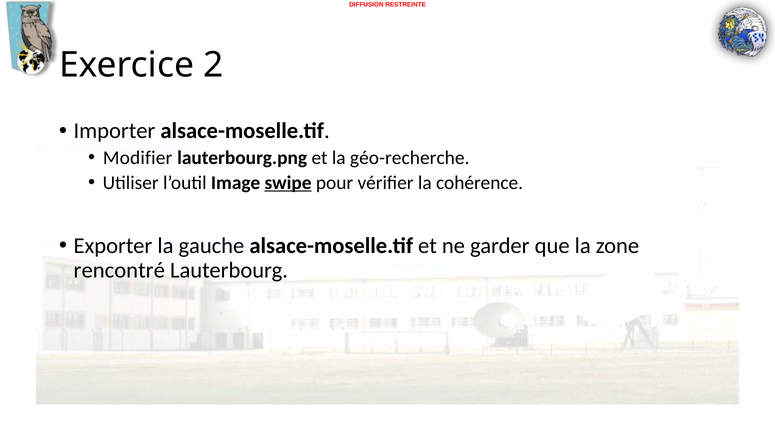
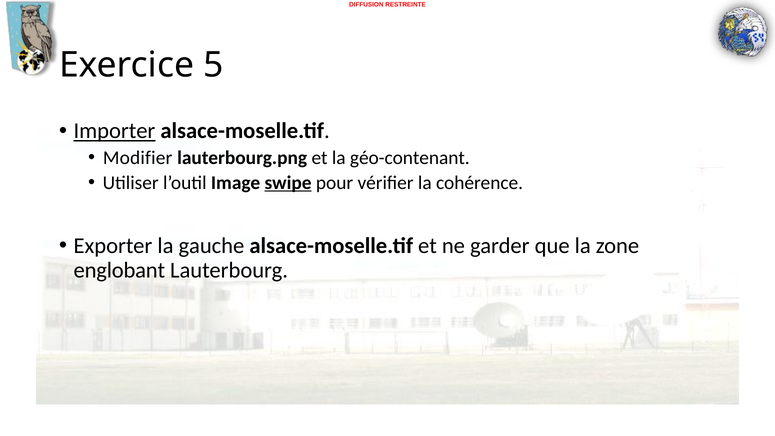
2: 2 -> 5
Importer underline: none -> present
géo-recherche: géo-recherche -> géo-contenant
rencontré: rencontré -> englobant
